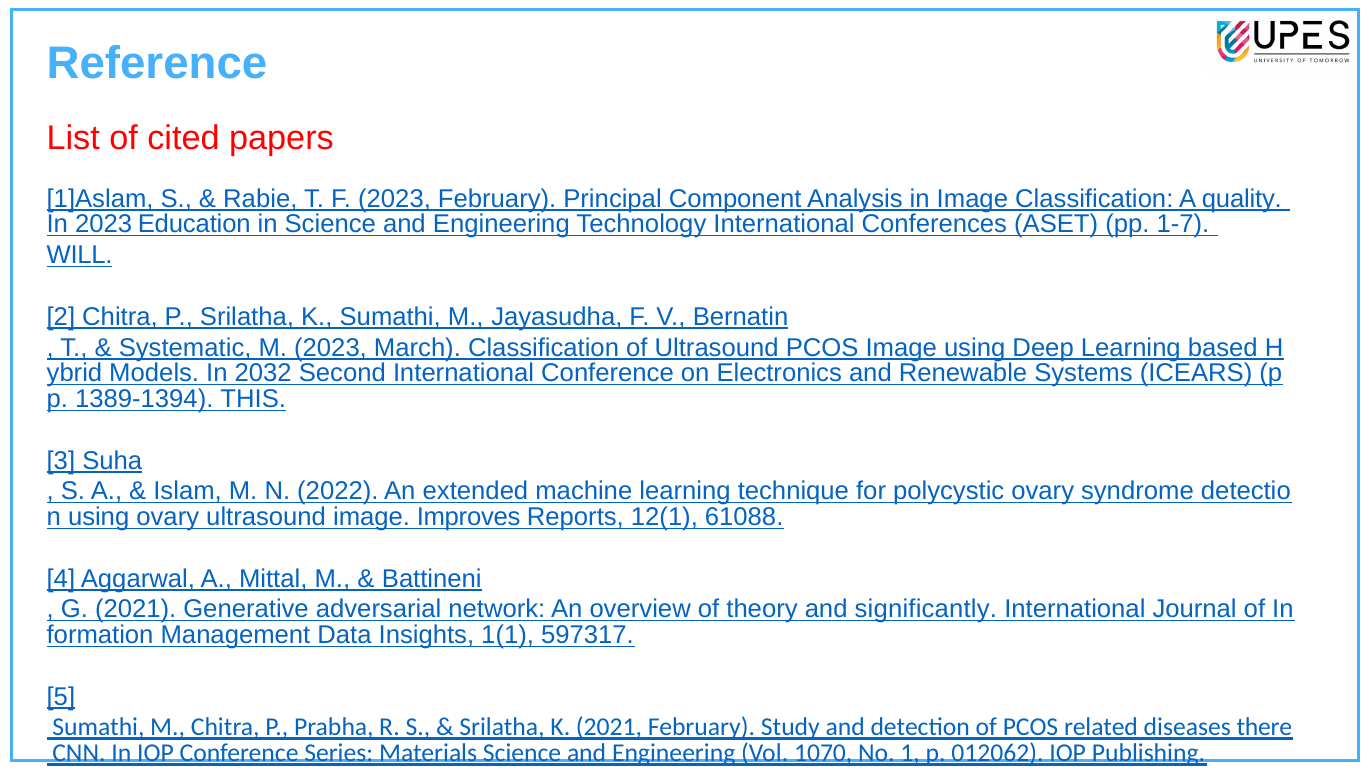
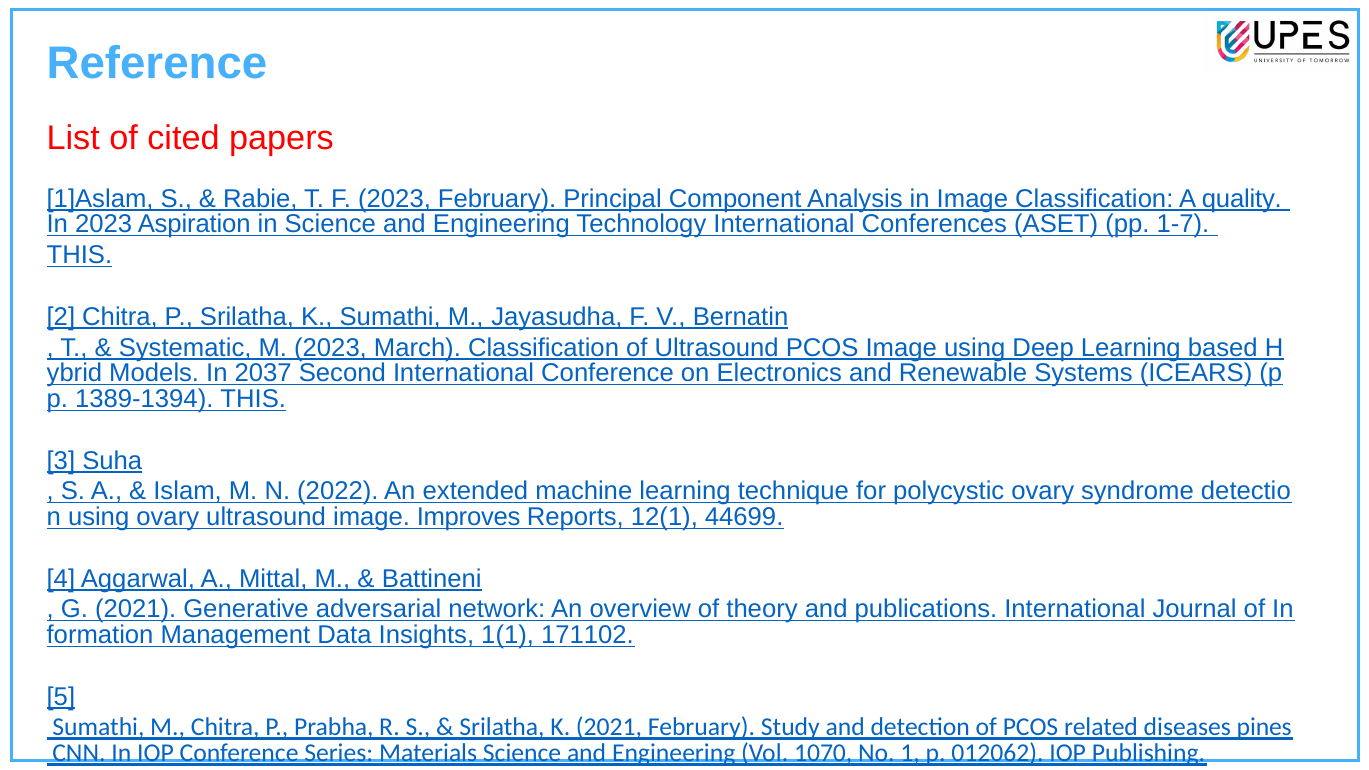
Education: Education -> Aspiration
WILL at (80, 255): WILL -> THIS
2032: 2032 -> 2037
61088: 61088 -> 44699
significantly: significantly -> publications
597317: 597317 -> 171102
there: there -> pines
